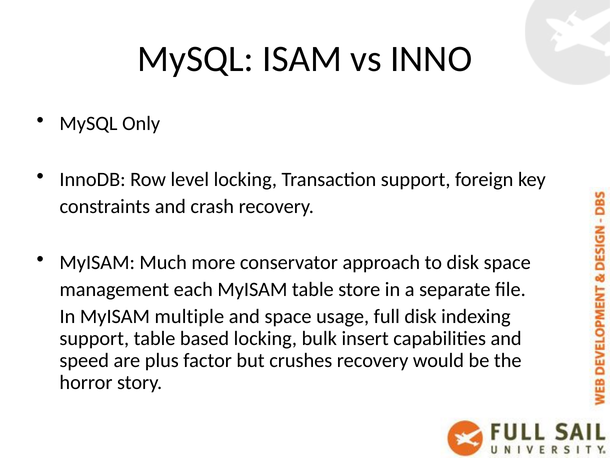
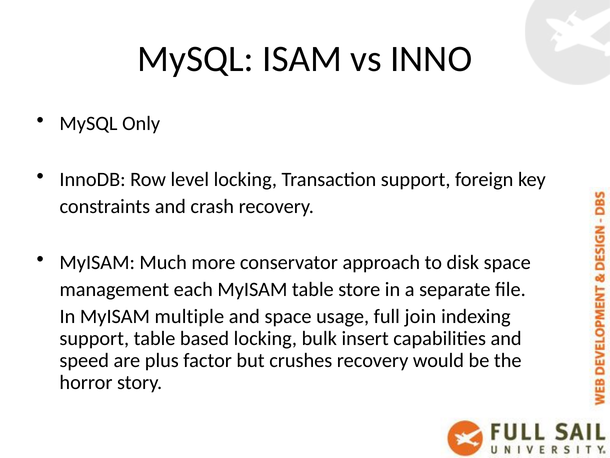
full disk: disk -> join
